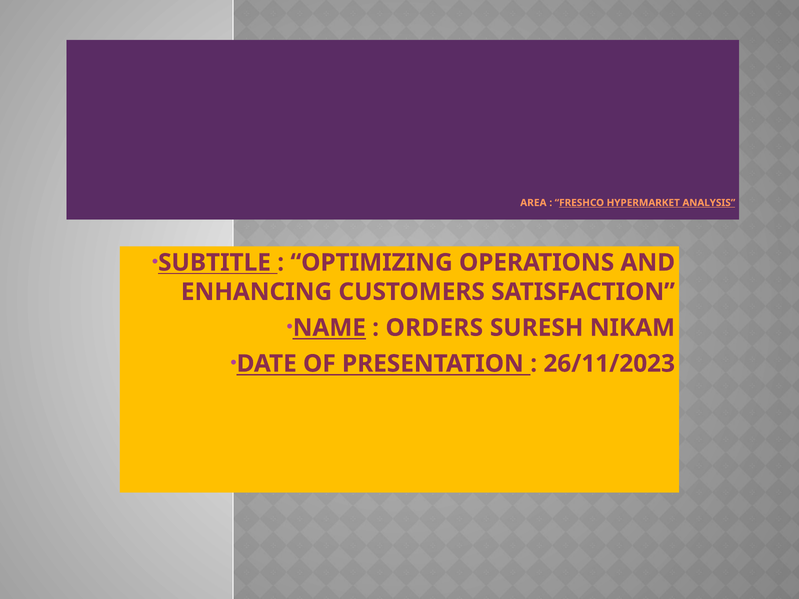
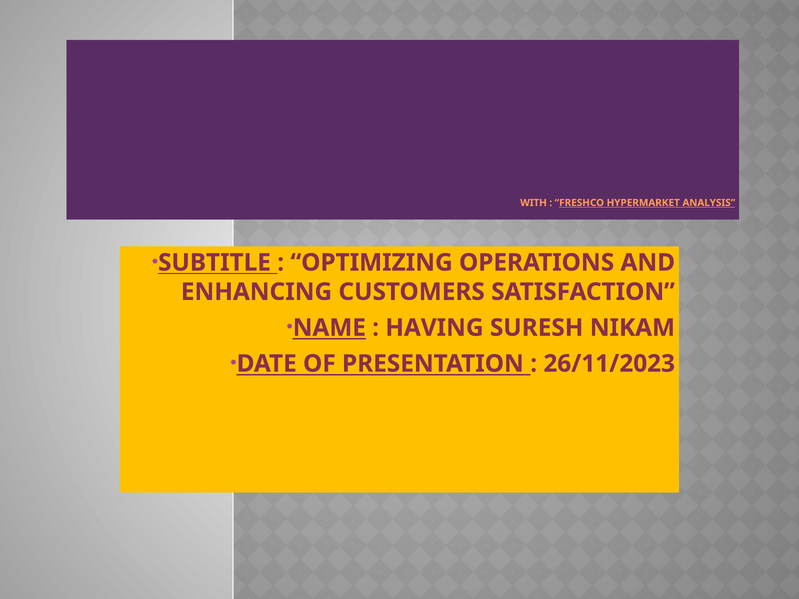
AREA: AREA -> WITH
ORDERS: ORDERS -> HAVING
